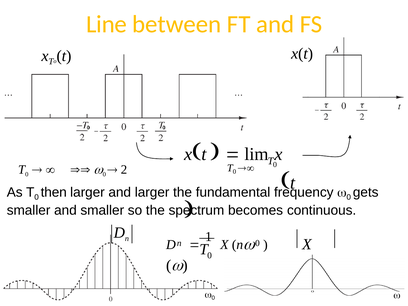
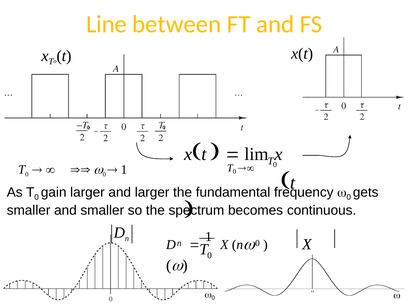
2 at (124, 170): 2 -> 1
then: then -> gain
